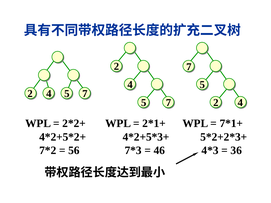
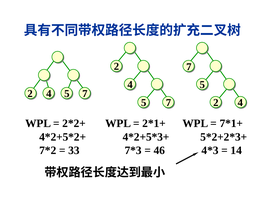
56: 56 -> 33
36: 36 -> 14
